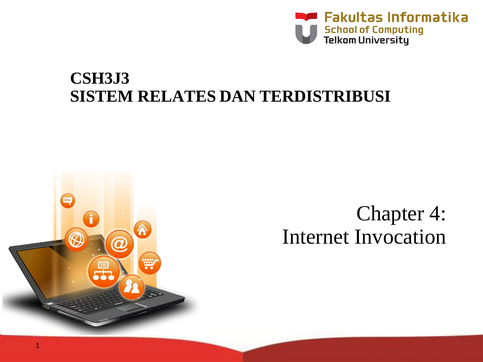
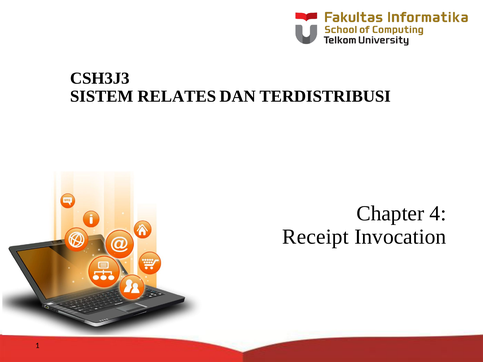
Internet: Internet -> Receipt
